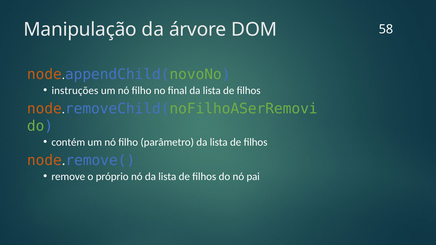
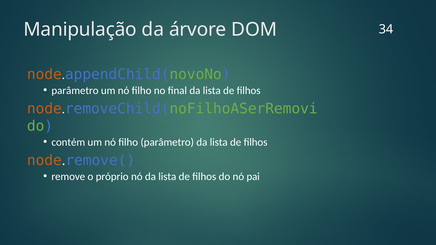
58: 58 -> 34
instruções at (75, 91): instruções -> parâmetro
